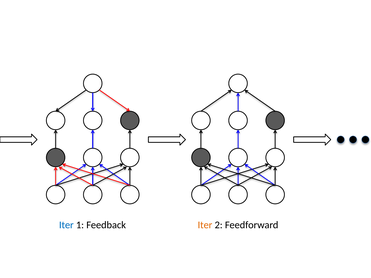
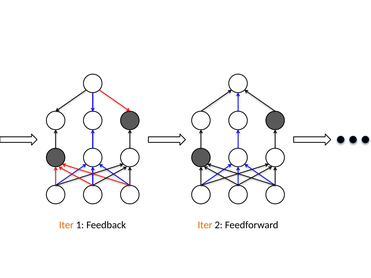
Iter at (66, 225) colour: blue -> orange
